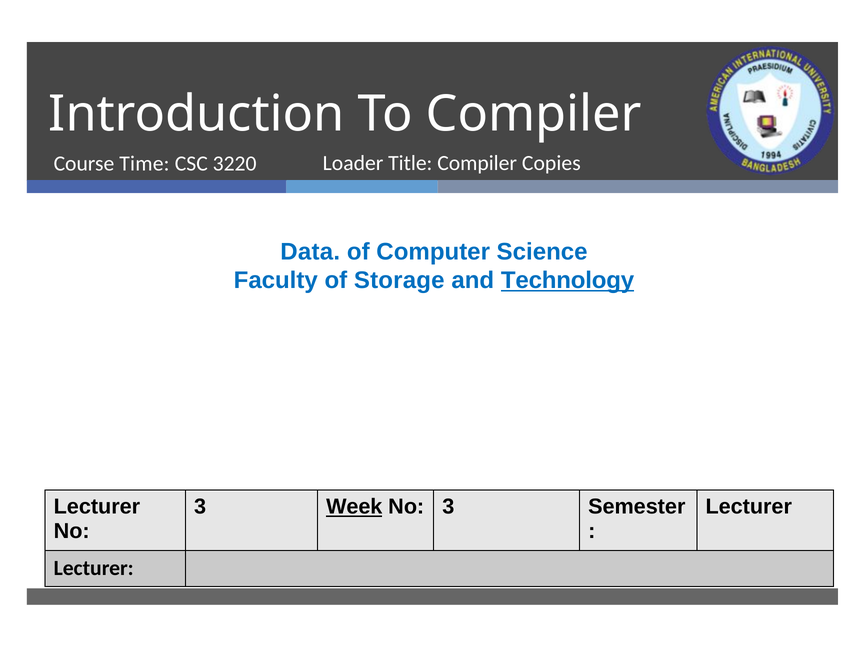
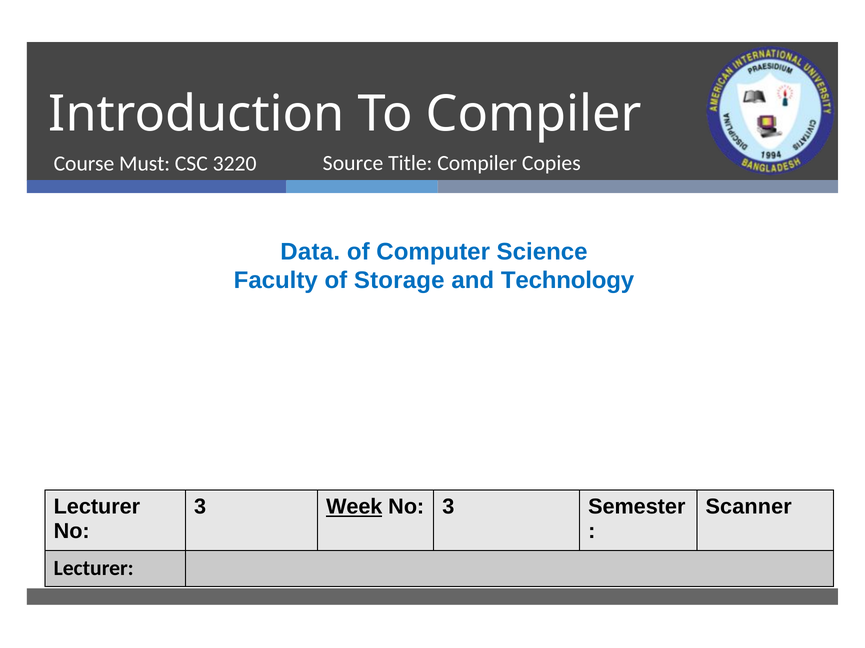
Loader: Loader -> Source
Time: Time -> Must
Technology underline: present -> none
Lecturer at (749, 507): Lecturer -> Scanner
